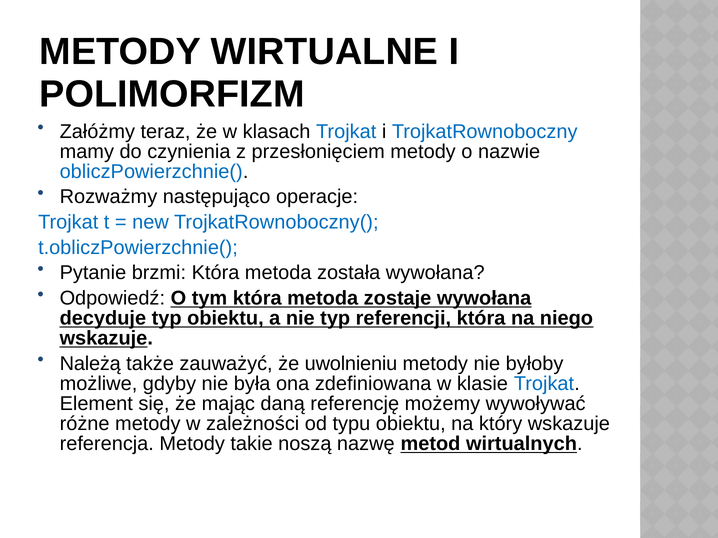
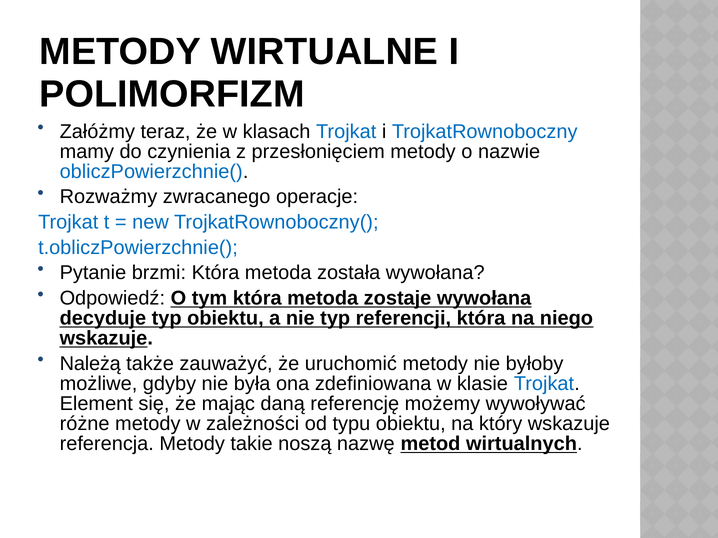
następująco: następująco -> zwracanego
uwolnieniu: uwolnieniu -> uruchomić
